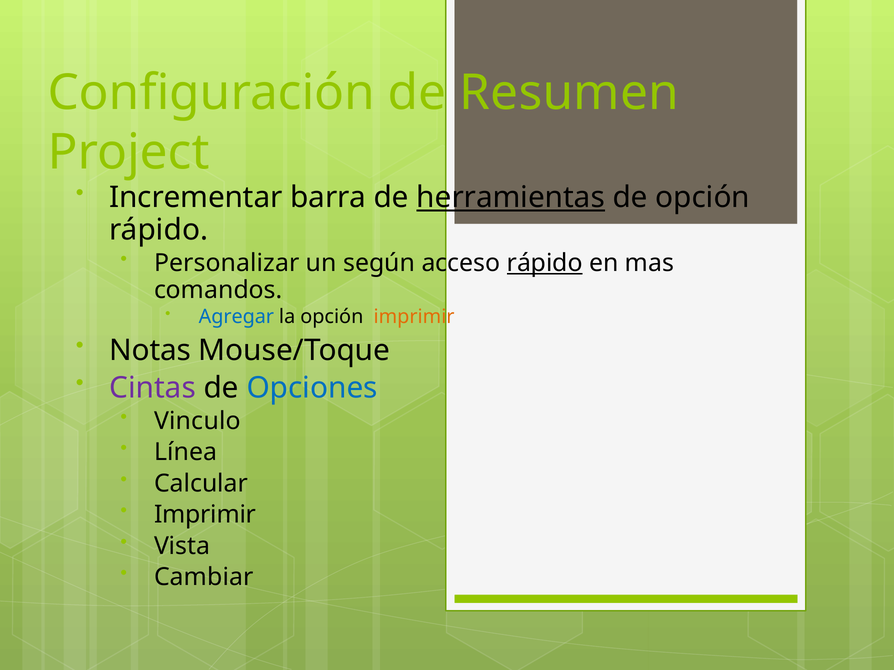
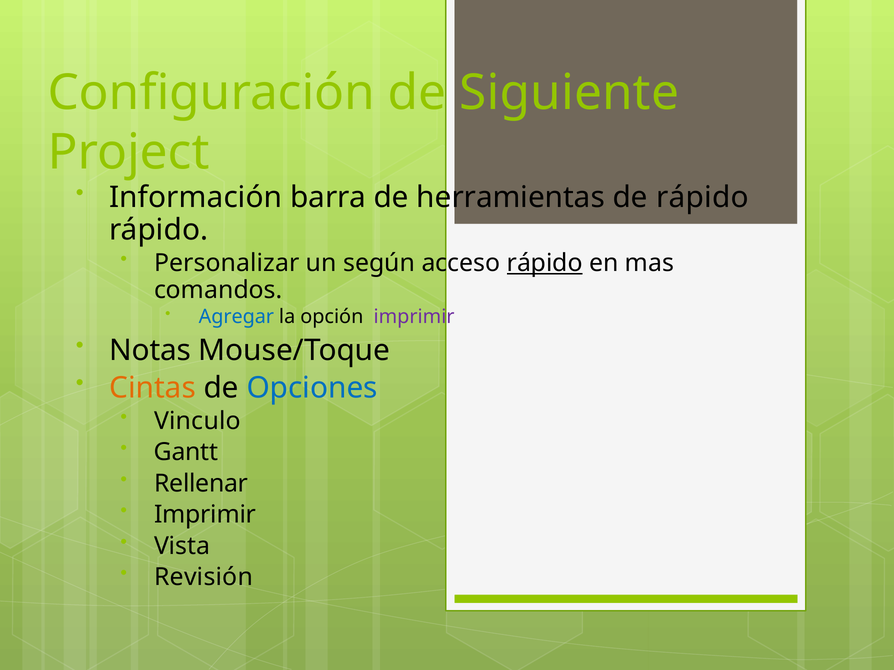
Resumen: Resumen -> Siguiente
Incrementar: Incrementar -> Información
herramientas underline: present -> none
de opción: opción -> rápido
imprimir at (414, 317) colour: orange -> purple
Cintas colour: purple -> orange
Línea: Línea -> Gantt
Calcular: Calcular -> Rellenar
Cambiar: Cambiar -> Revisión
